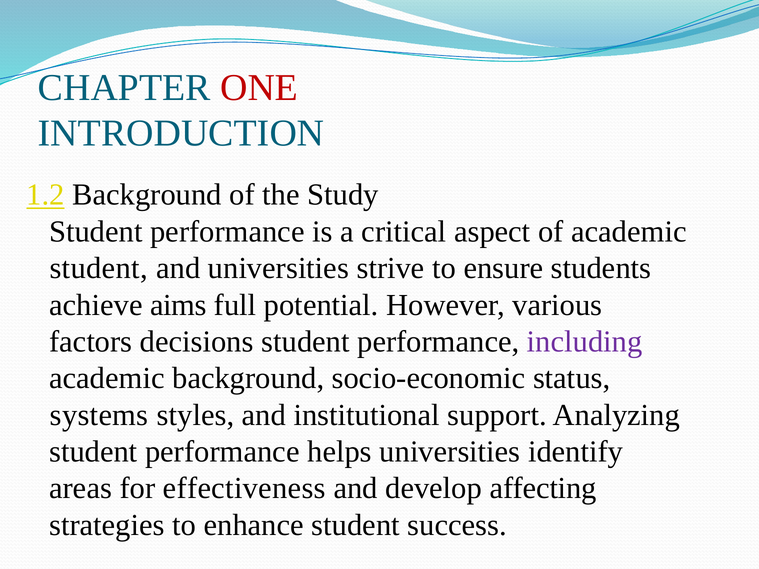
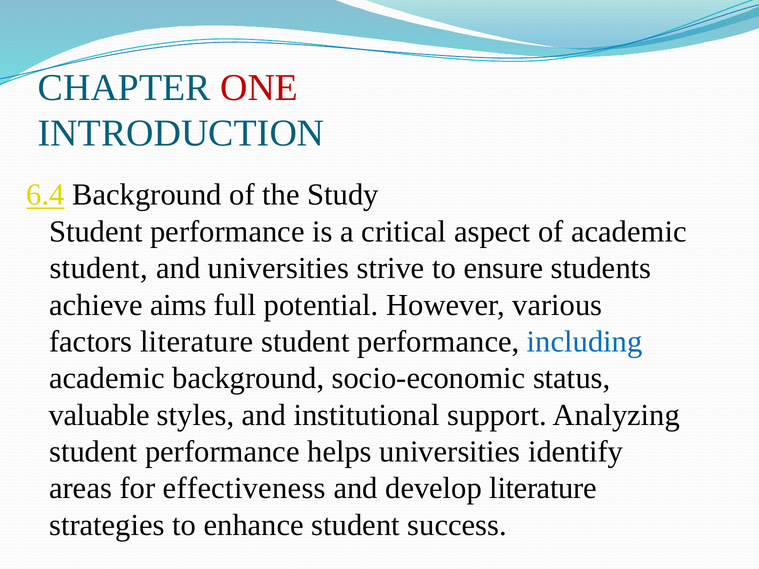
1.2: 1.2 -> 6.4
factors decisions: decisions -> literature
including colour: purple -> blue
systems: systems -> valuable
develop affecting: affecting -> literature
